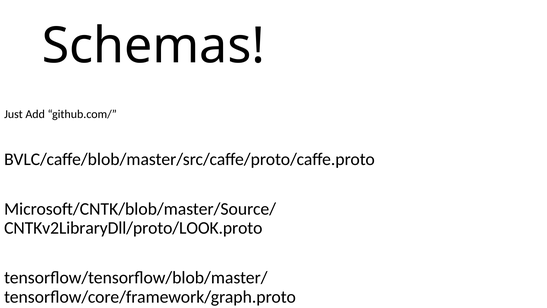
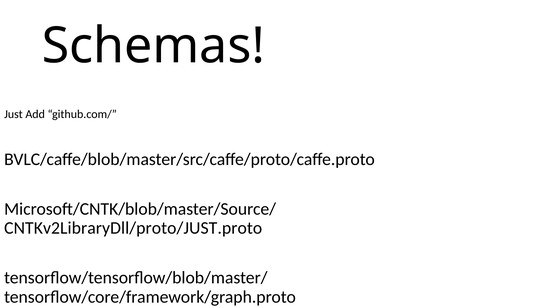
CNTKv2LibraryDll/proto/LOOK.proto: CNTKv2LibraryDll/proto/LOOK.proto -> CNTKv2LibraryDll/proto/JUST.proto
